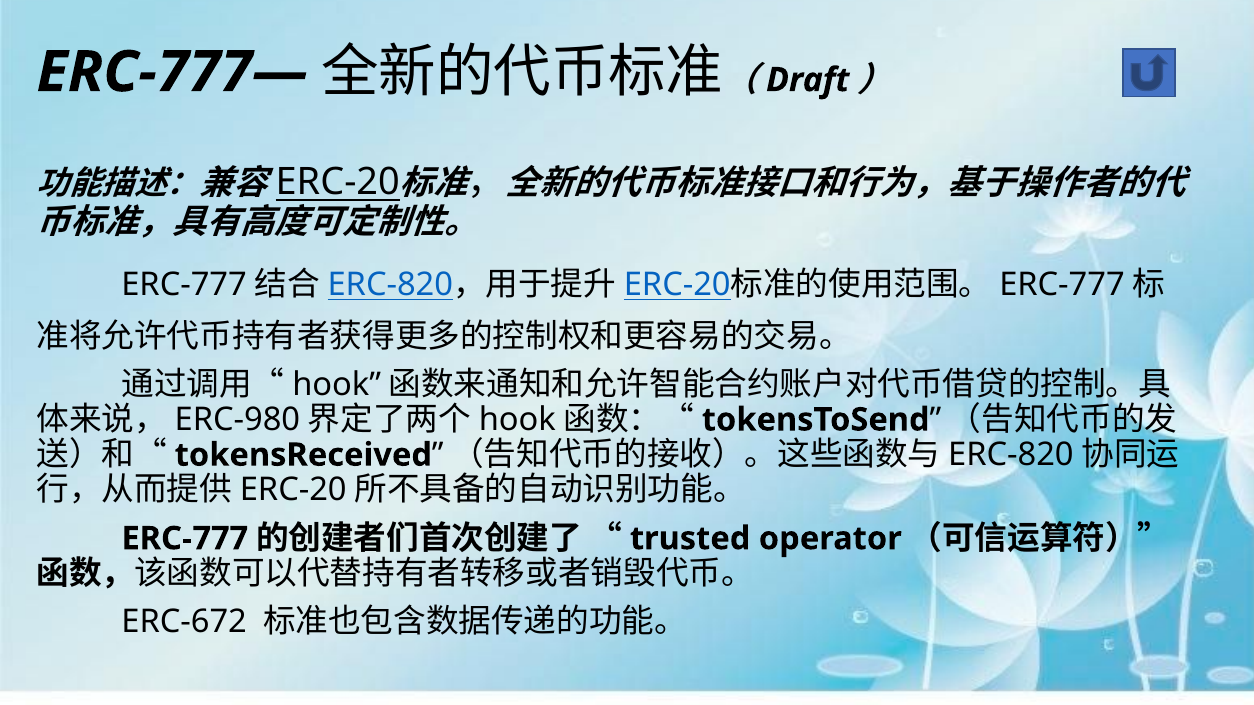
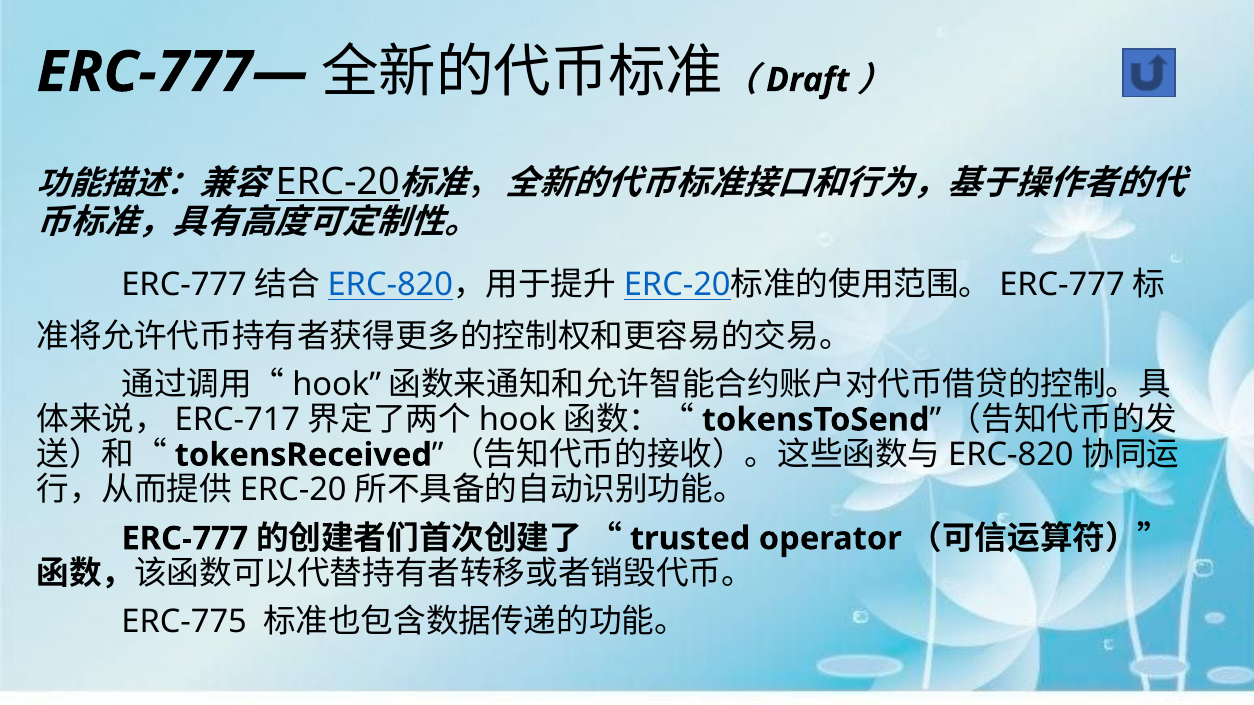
ERC-980: ERC-980 -> ERC-717
ERC-672: ERC-672 -> ERC-775
